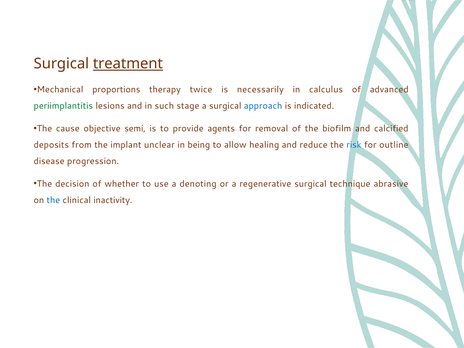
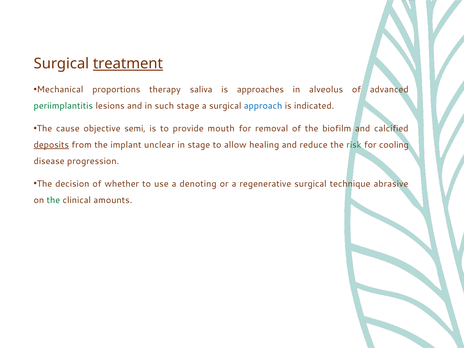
twice: twice -> saliva
necessarily: necessarily -> approaches
calculus: calculus -> alveolus
agents: agents -> mouth
deposits underline: none -> present
in being: being -> stage
risk colour: blue -> green
outline: outline -> cooling
the at (53, 200) colour: blue -> green
inactivity: inactivity -> amounts
